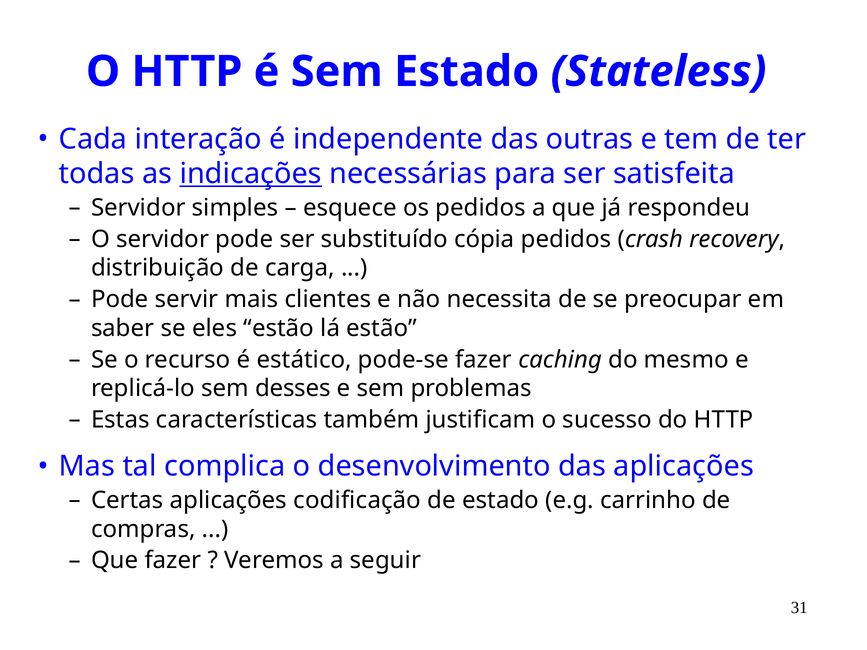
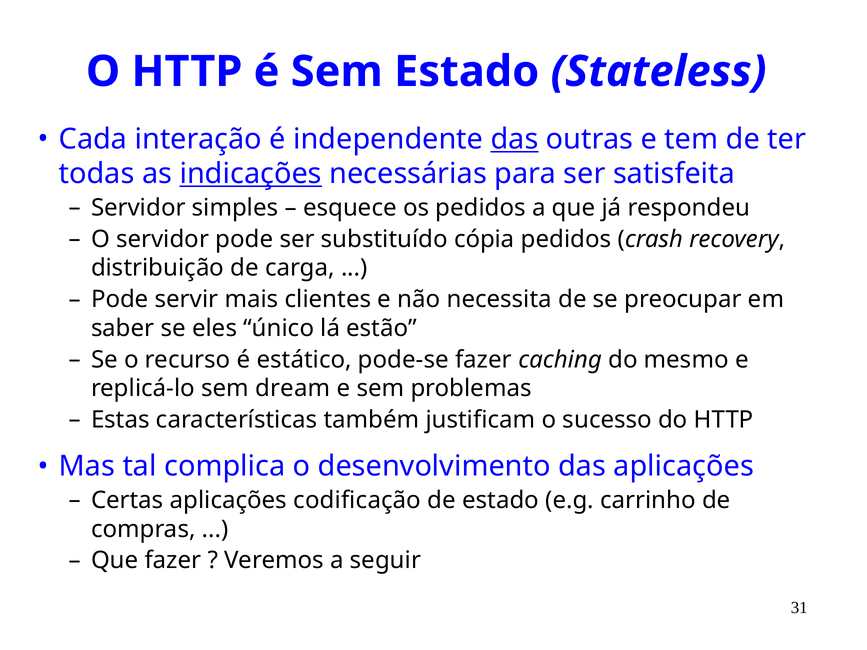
das at (515, 139) underline: none -> present
eles estão: estão -> único
desses: desses -> dream
